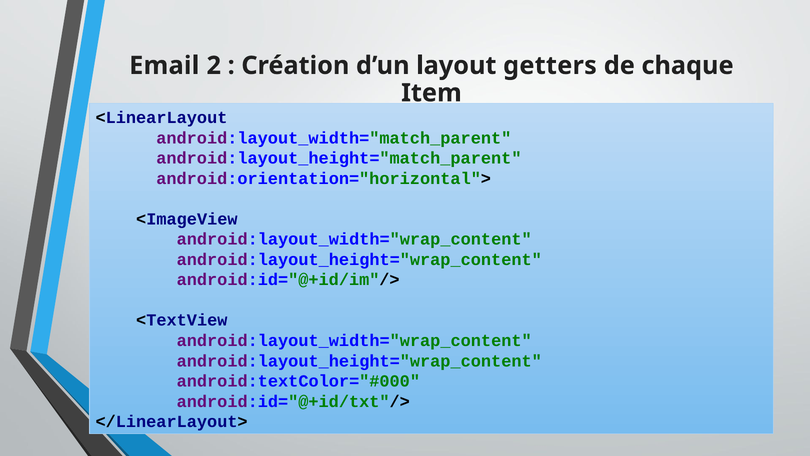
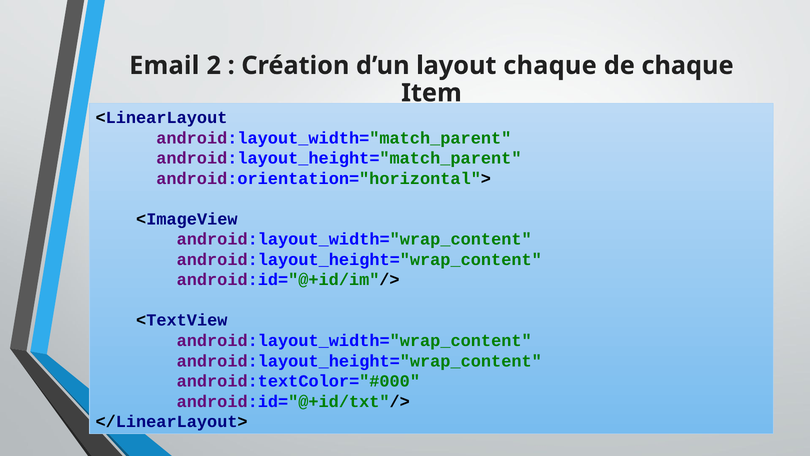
layout getters: getters -> chaque
